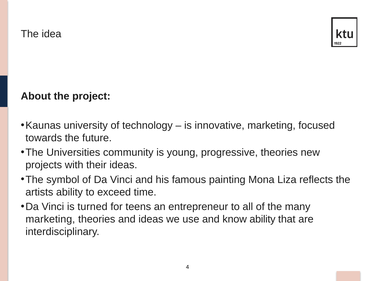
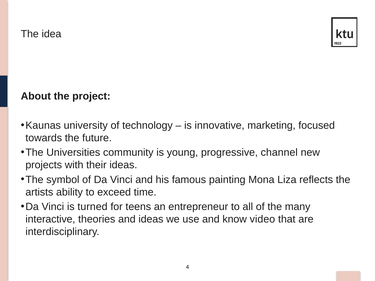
progressive theories: theories -> channel
marketing at (50, 219): marketing -> interactive
know ability: ability -> video
